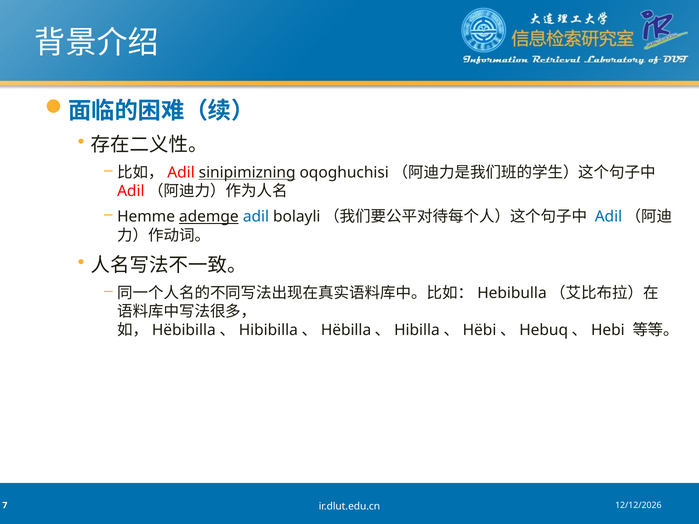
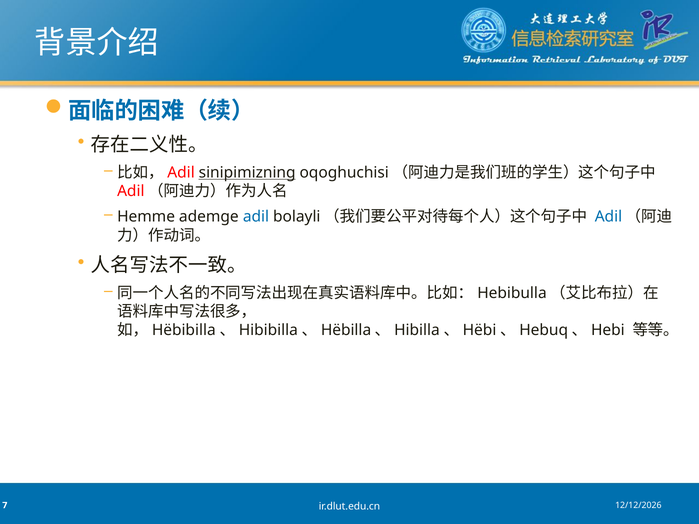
ademge underline: present -> none
